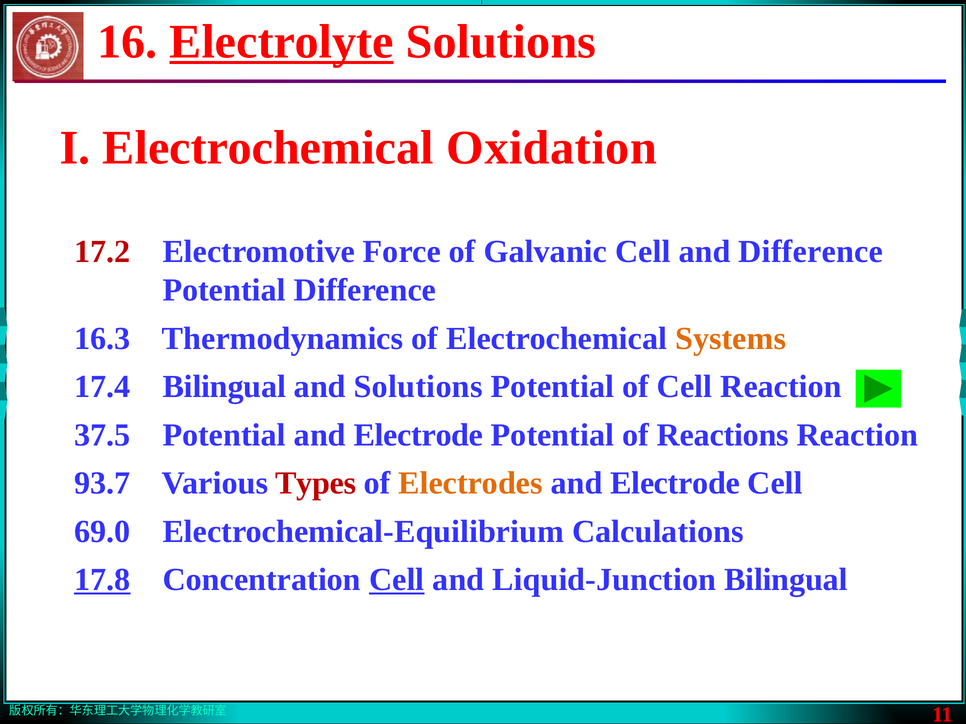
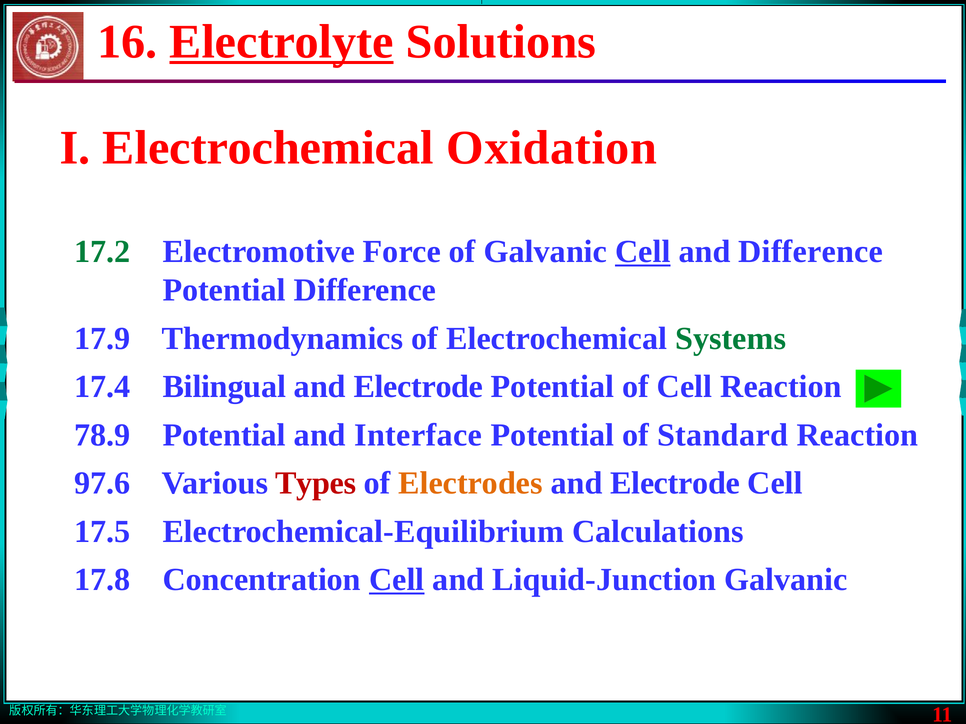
17.2 colour: red -> green
Cell at (643, 252) underline: none -> present
16.3: 16.3 -> 17.9
Systems colour: orange -> green
Solutions at (418, 387): Solutions -> Electrode
37.5: 37.5 -> 78.9
Potential and Electrode: Electrode -> Interface
Reactions: Reactions -> Standard
93.7: 93.7 -> 97.6
69.0: 69.0 -> 17.5
17.8 underline: present -> none
Liquid-Junction Bilingual: Bilingual -> Galvanic
